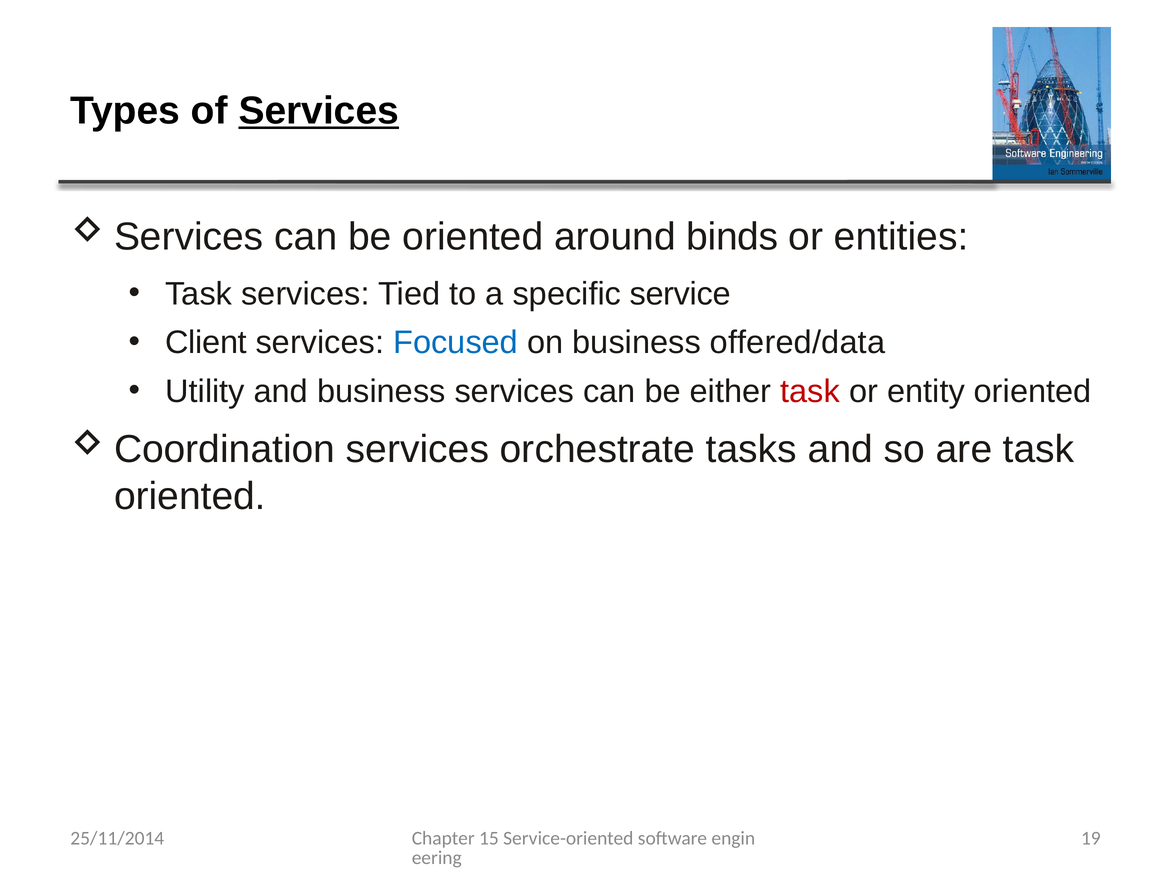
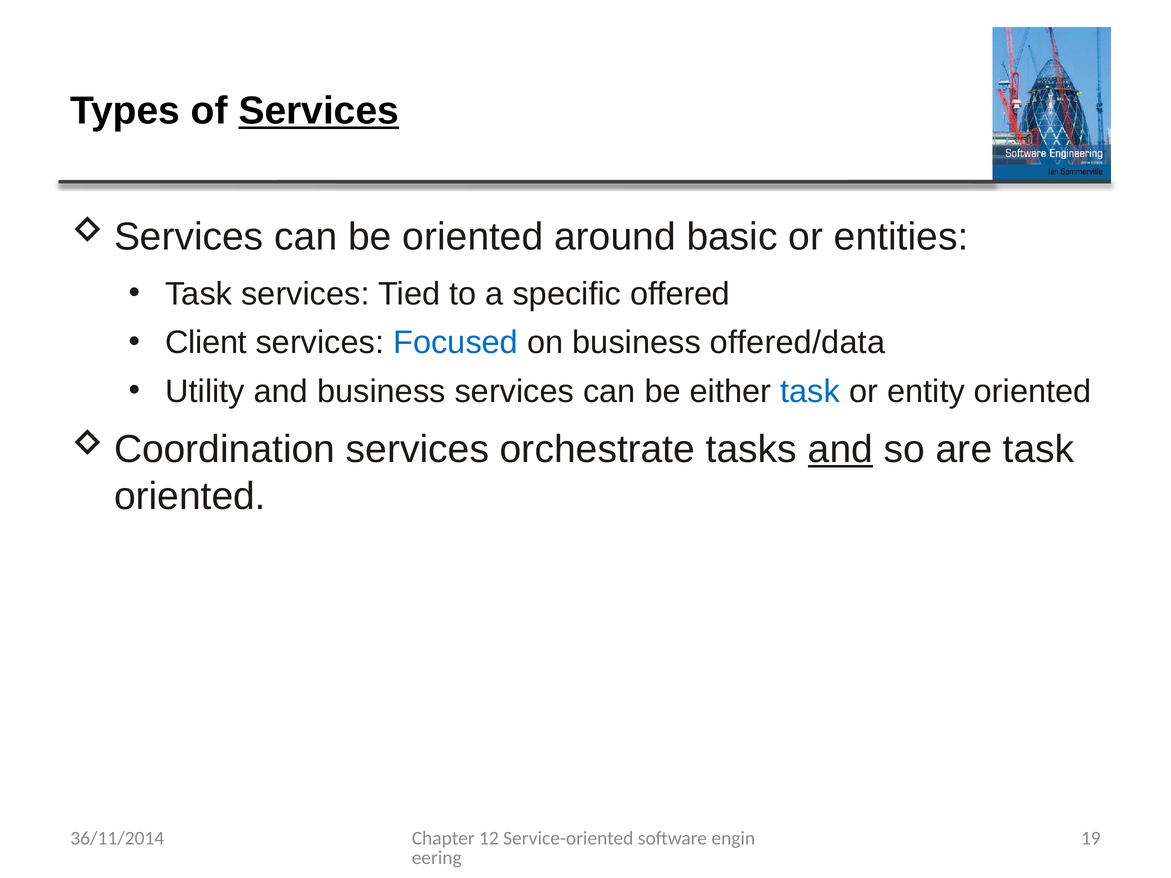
binds: binds -> basic
service: service -> offered
task at (810, 392) colour: red -> blue
and at (840, 450) underline: none -> present
15: 15 -> 12
25/11/2014: 25/11/2014 -> 36/11/2014
